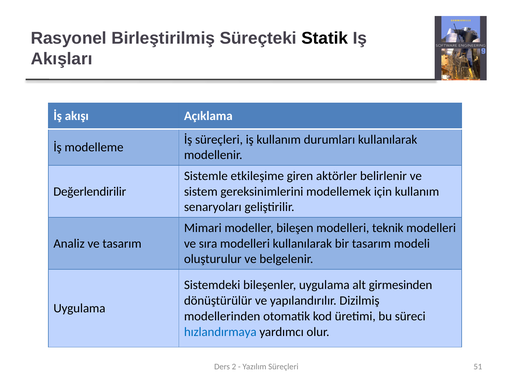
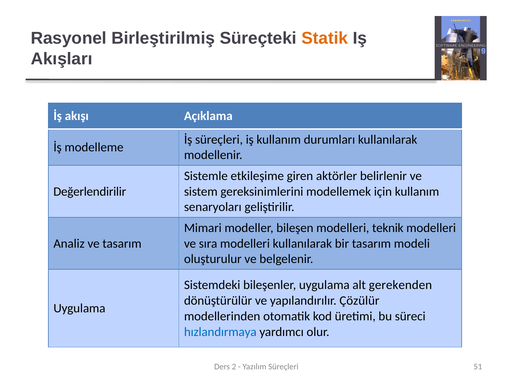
Statik colour: black -> orange
girmesinden: girmesinden -> gerekenden
Dizilmiş: Dizilmiş -> Çözülür
